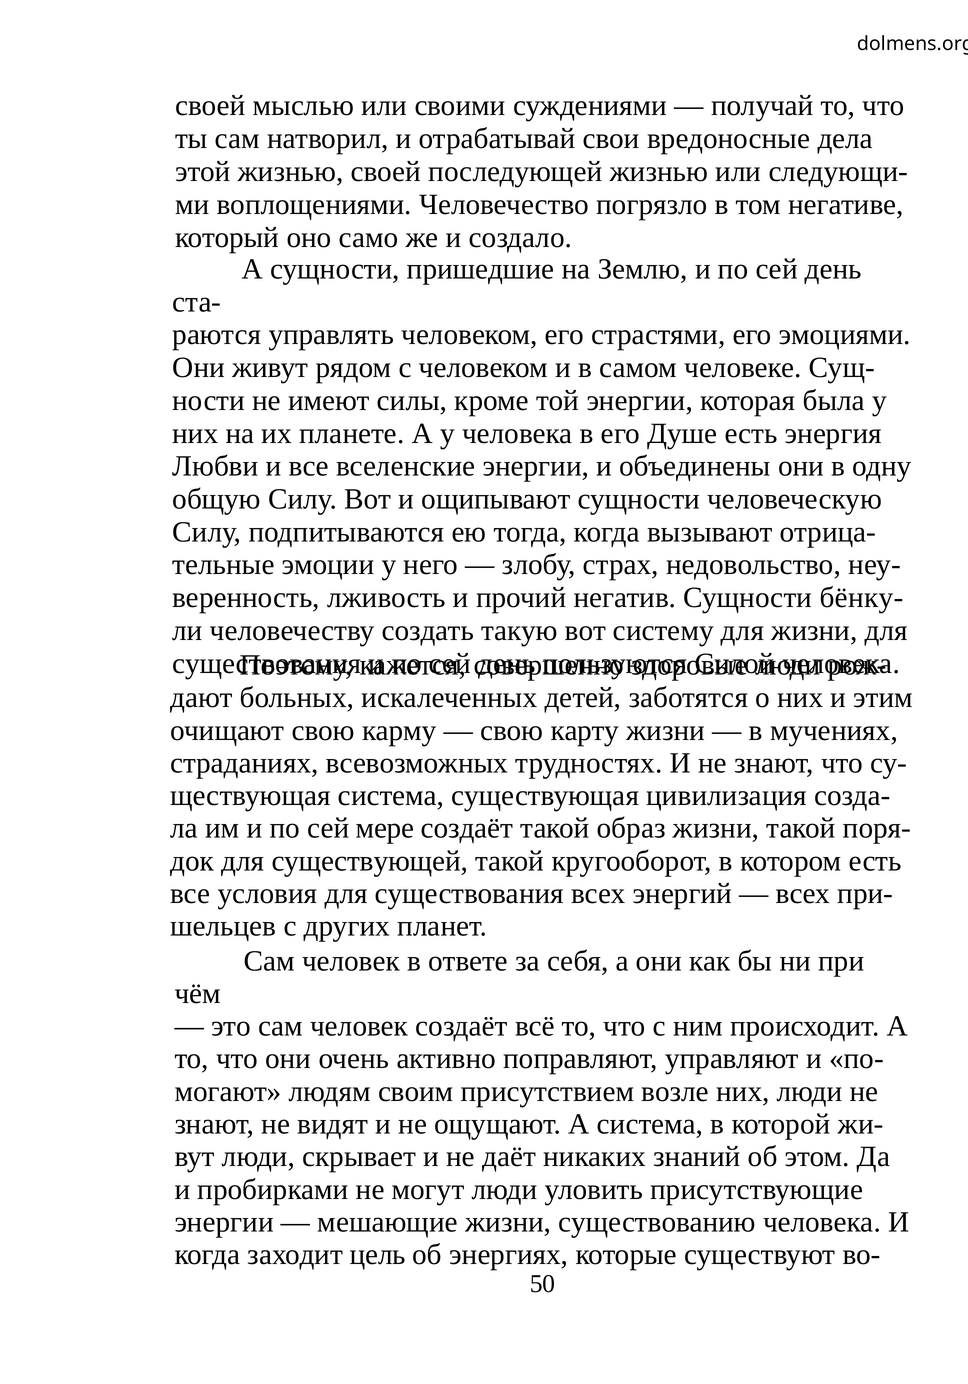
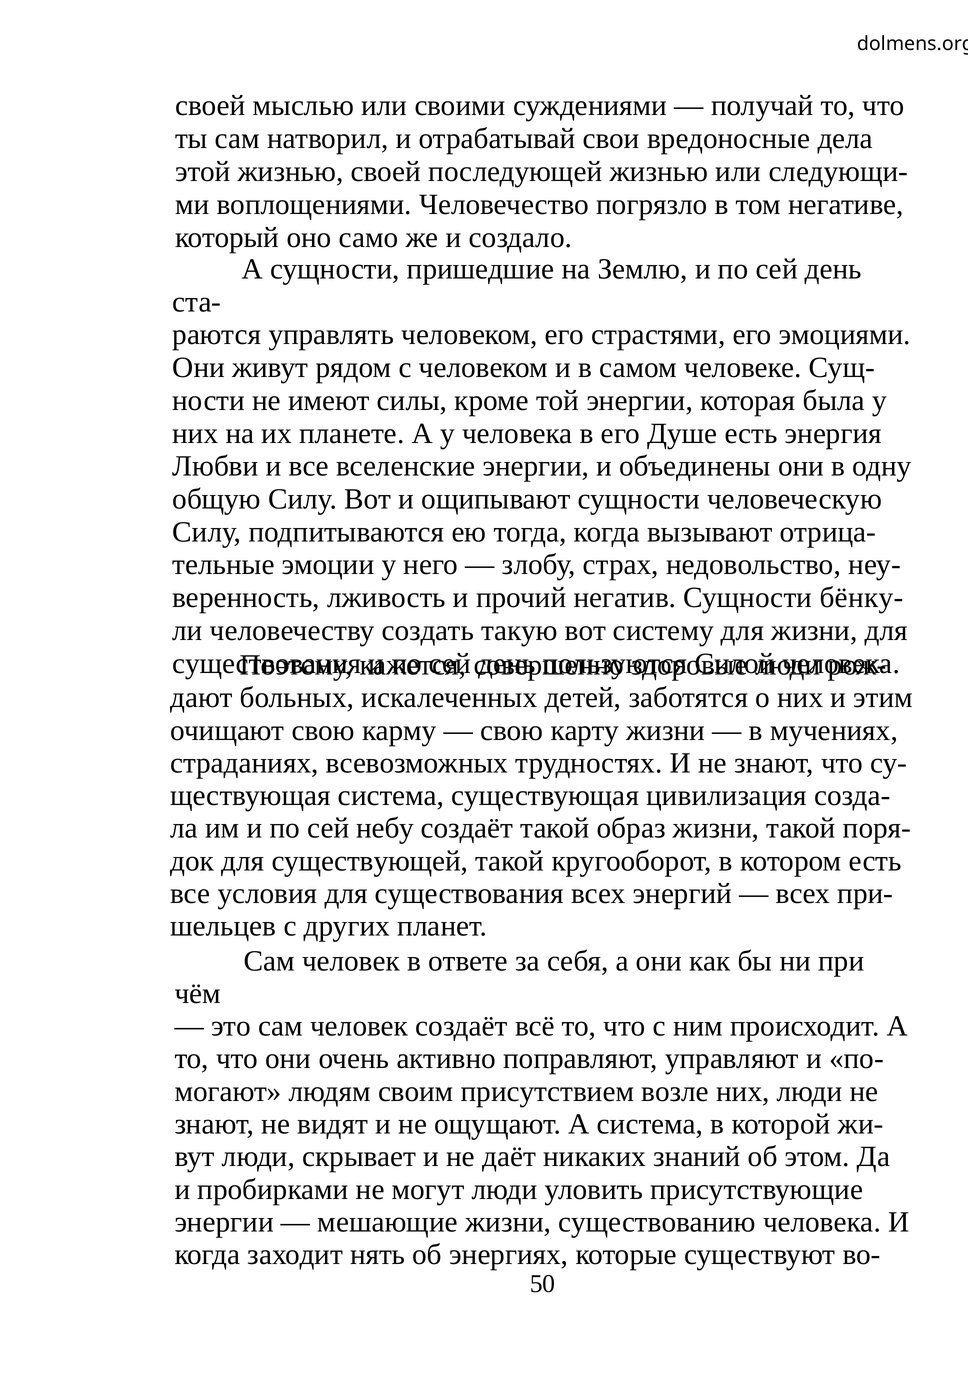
мере: мере -> небу
цель: цель -> нять
